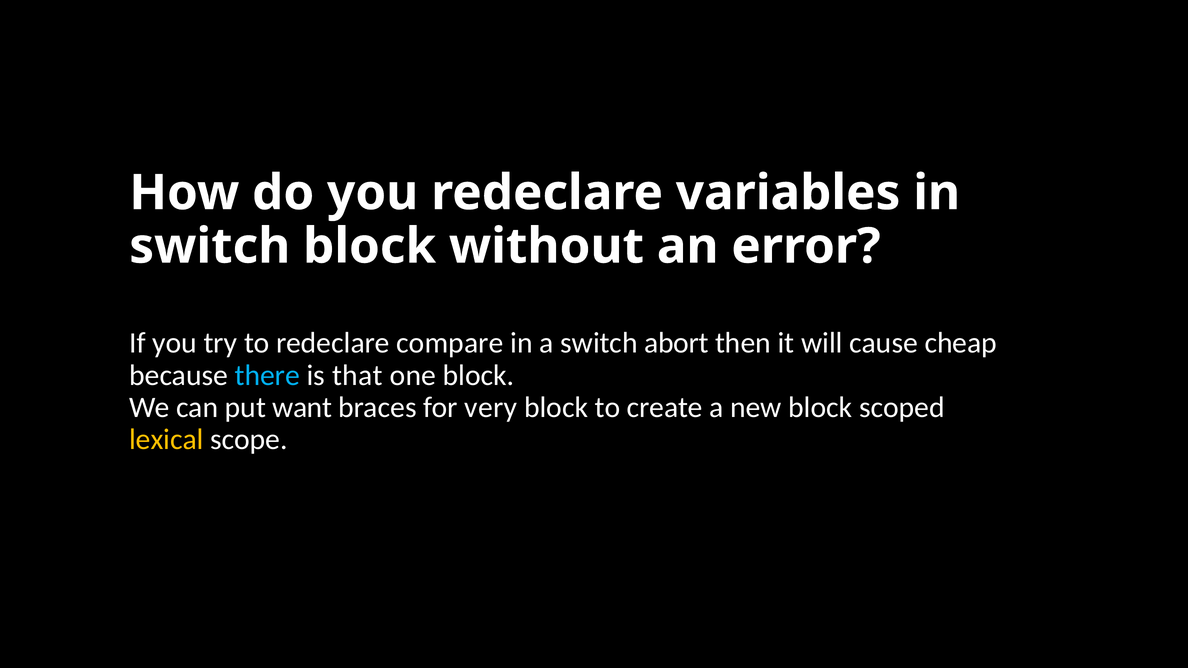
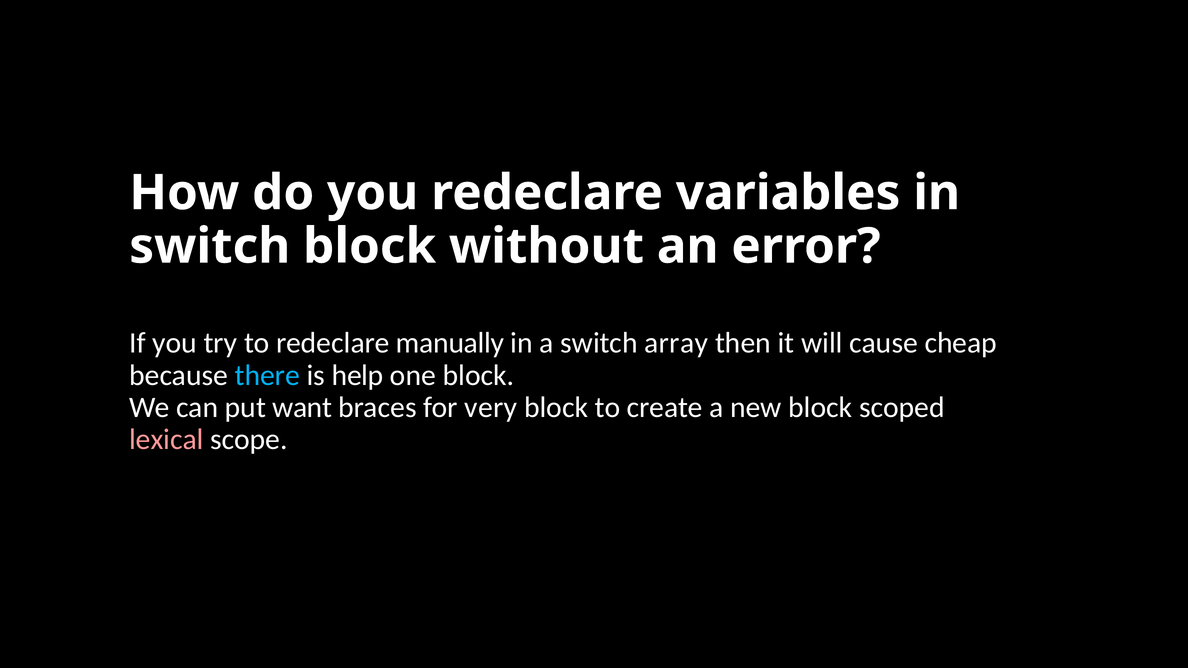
compare: compare -> manually
abort: abort -> array
that: that -> help
lexical colour: yellow -> pink
